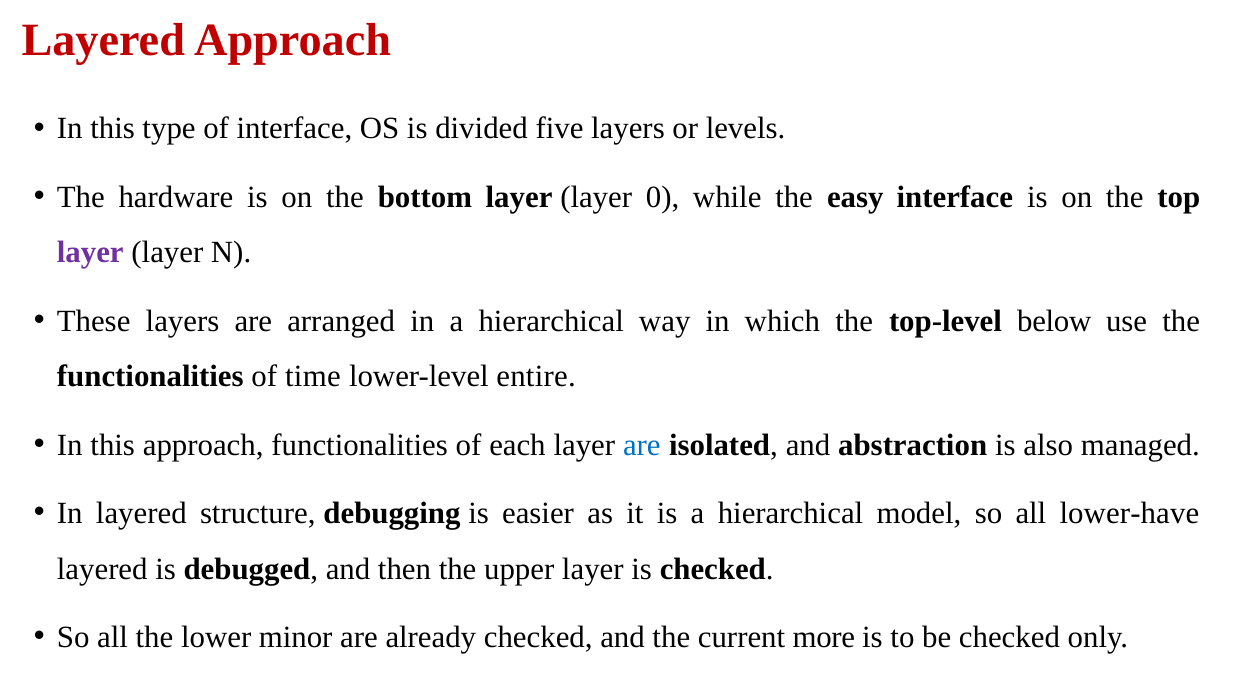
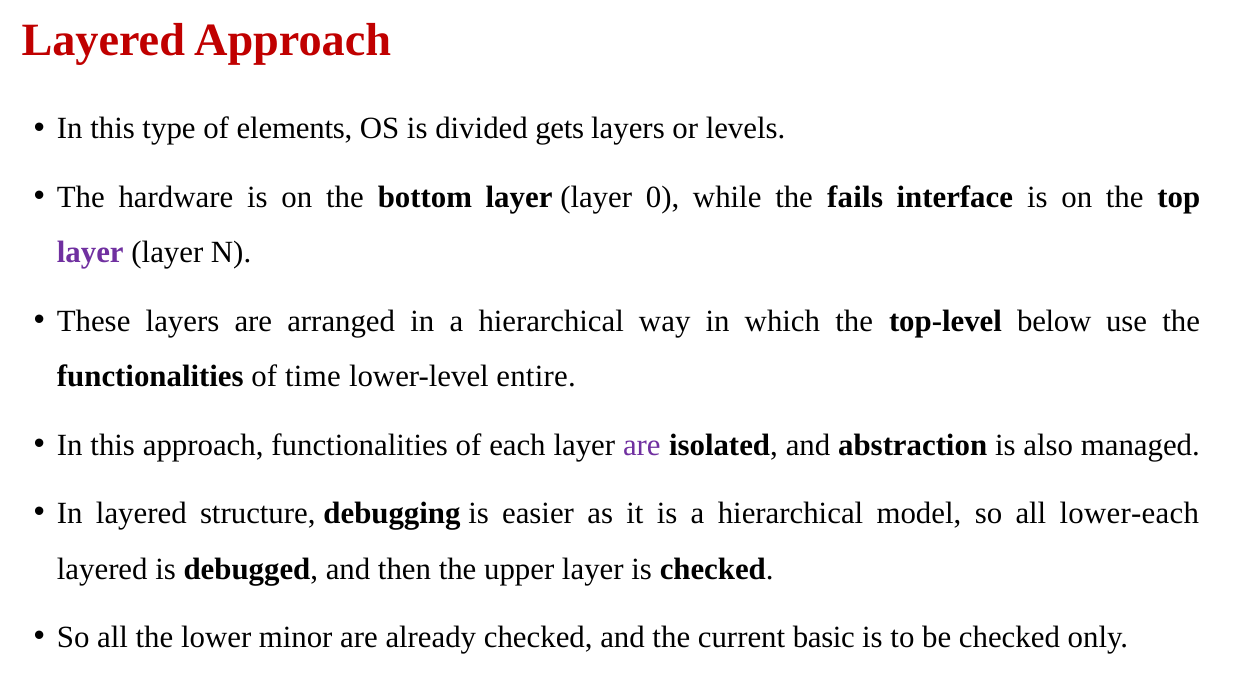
of interface: interface -> elements
five: five -> gets
easy: easy -> fails
are at (642, 445) colour: blue -> purple
lower-have: lower-have -> lower-each
more: more -> basic
